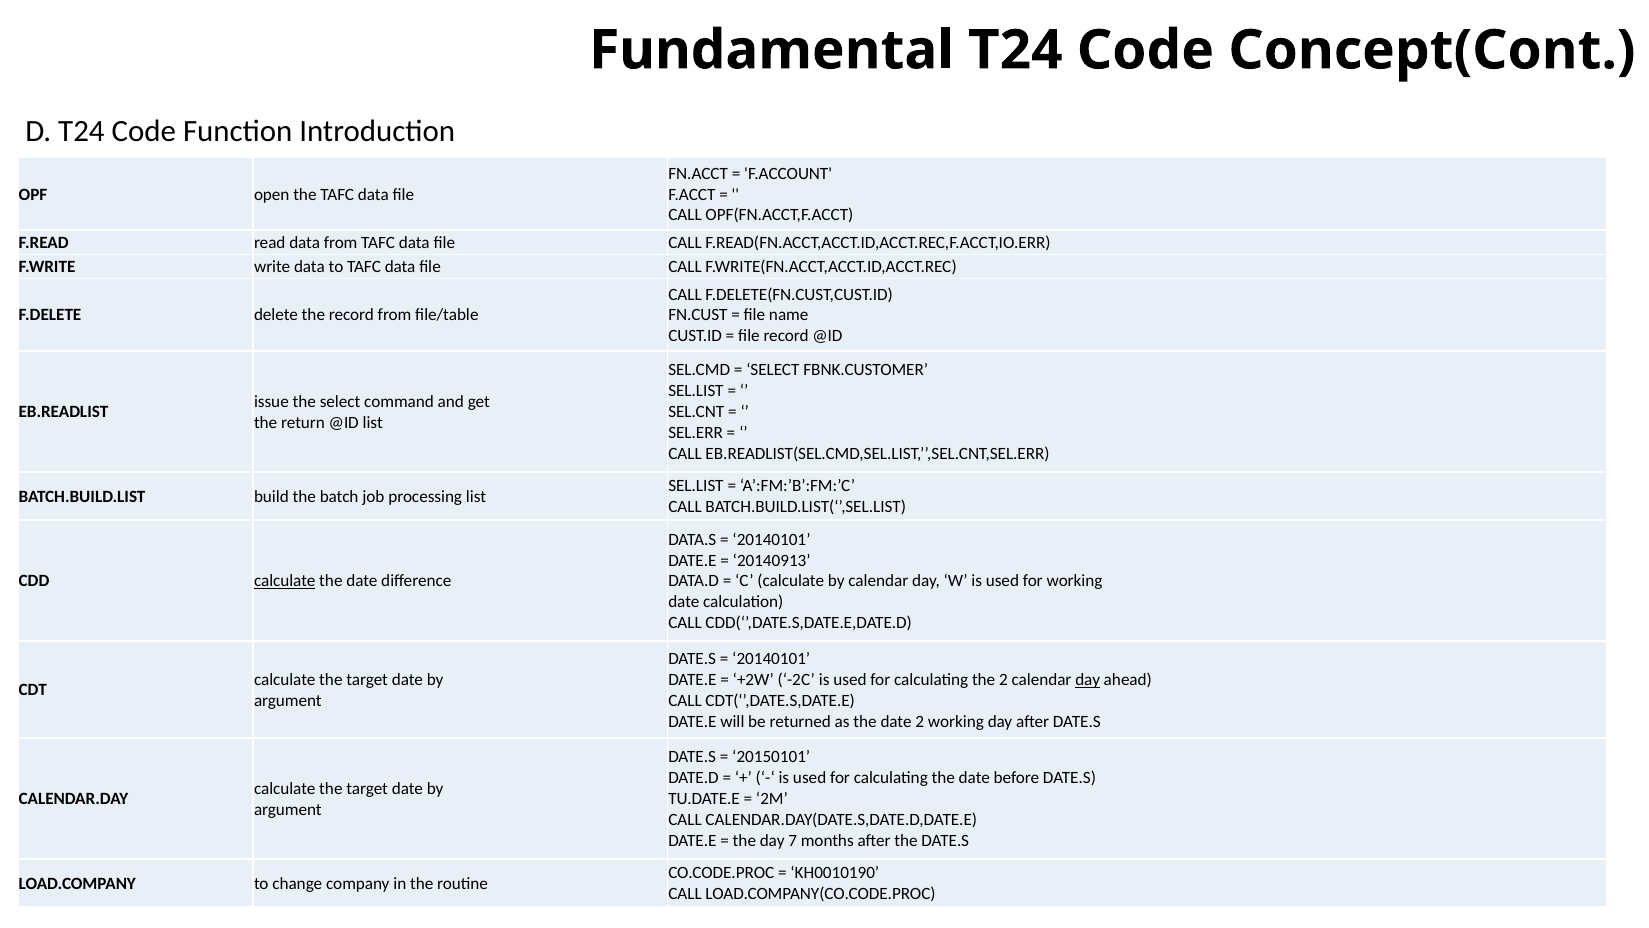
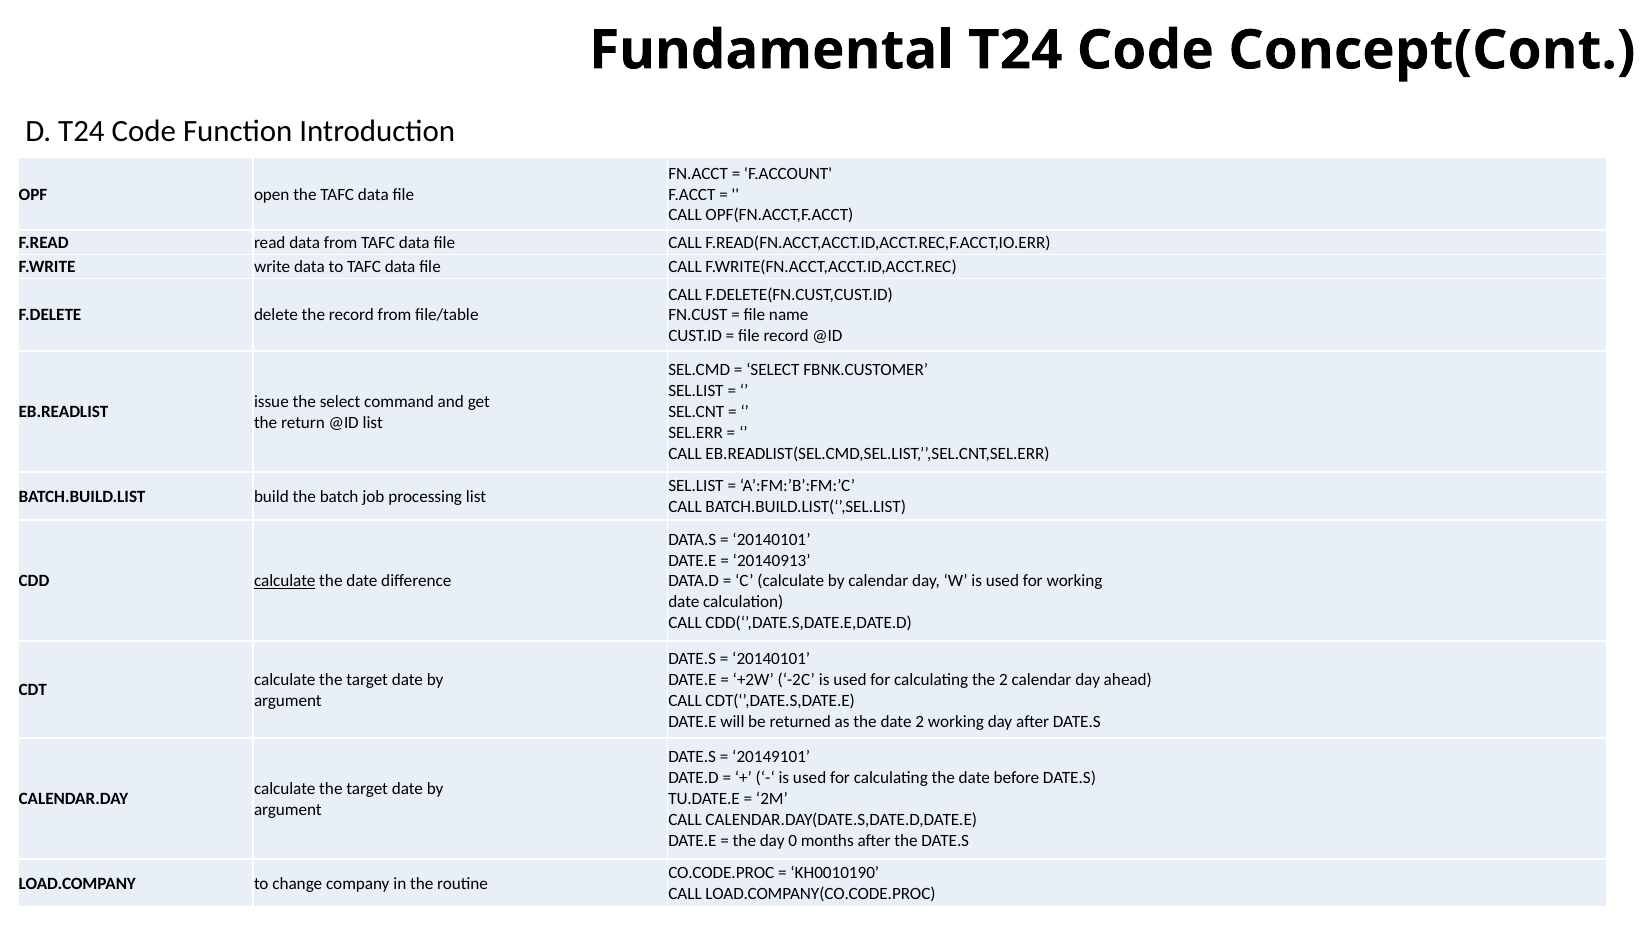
day at (1088, 679) underline: present -> none
20150101: 20150101 -> 20149101
7: 7 -> 0
